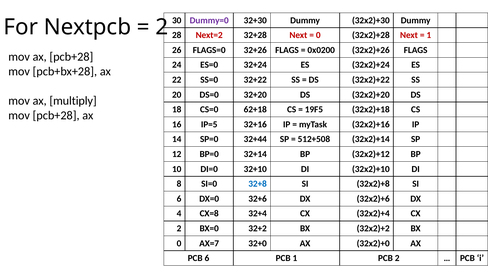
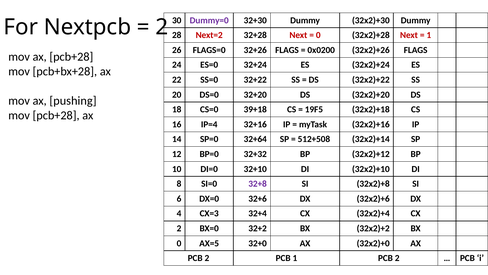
multiply: multiply -> pushing
62+18: 62+18 -> 39+18
IP=5: IP=5 -> IP=4
32+44: 32+44 -> 32+64
32+14: 32+14 -> 32+32
32+8 colour: blue -> purple
CX=8: CX=8 -> CX=3
AX=7: AX=7 -> AX=5
6 at (207, 258): 6 -> 2
